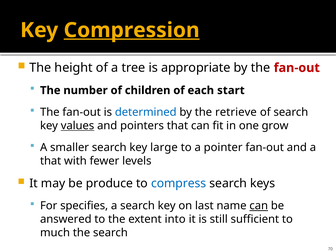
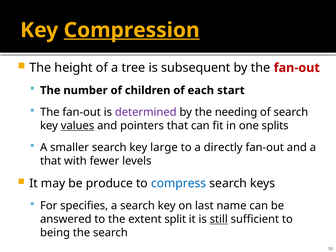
appropriate: appropriate -> subsequent
determined colour: blue -> purple
retrieve: retrieve -> needing
grow: grow -> splits
pointer: pointer -> directly
can at (259, 206) underline: present -> none
into: into -> split
still underline: none -> present
much: much -> being
